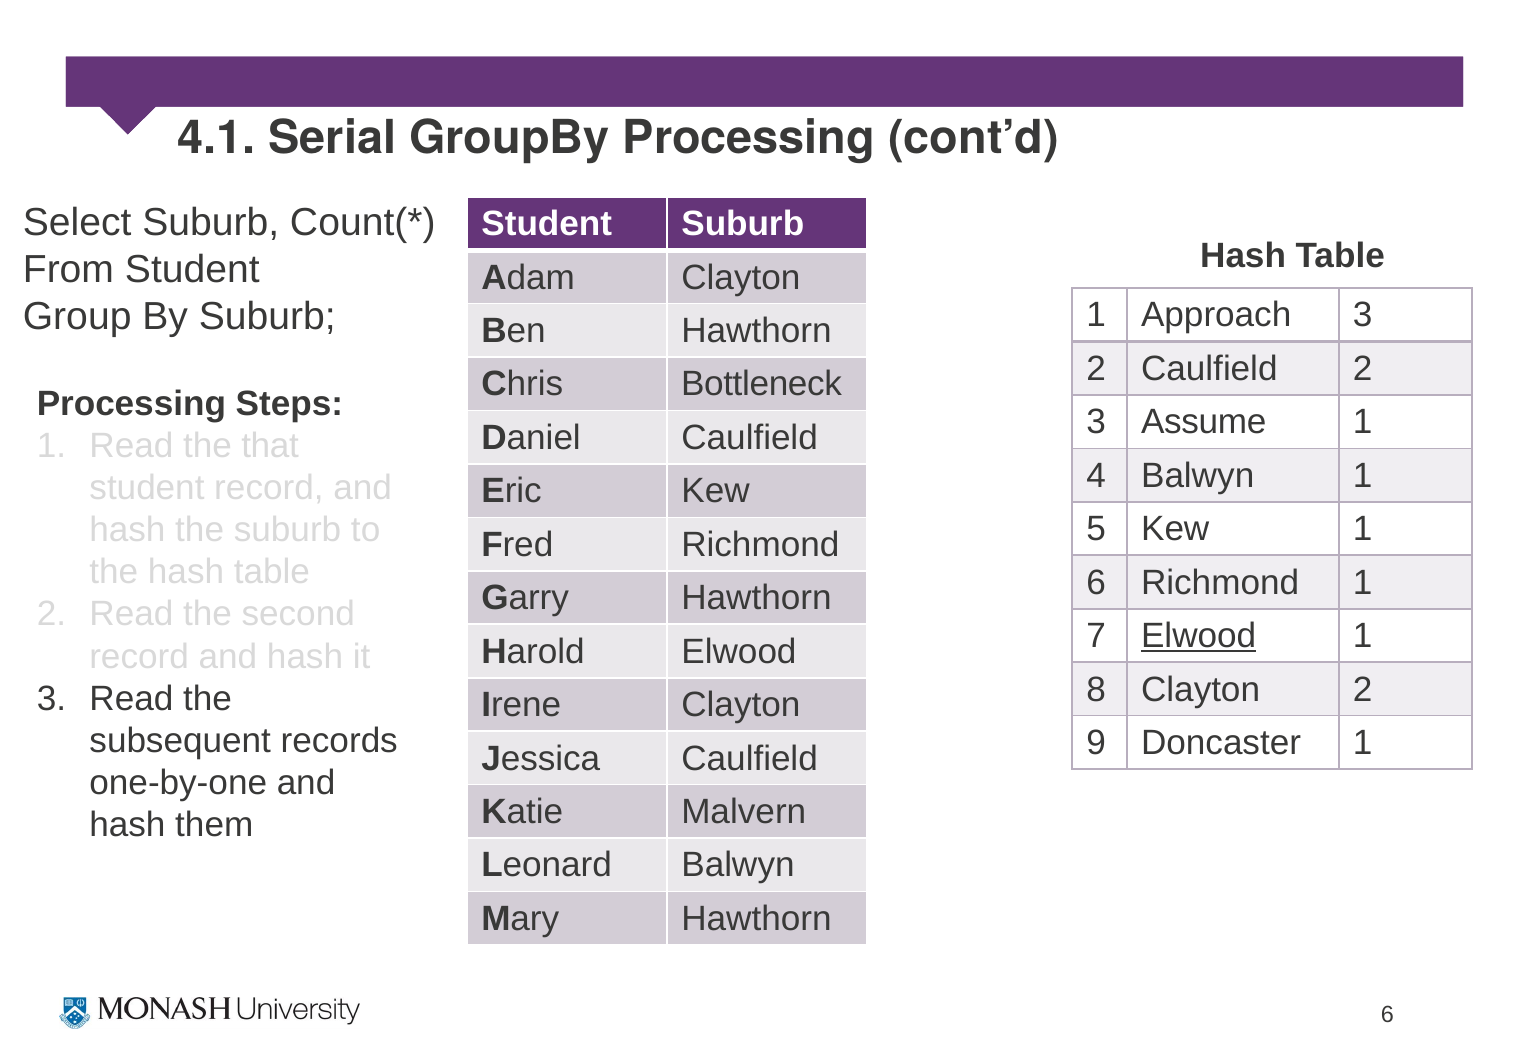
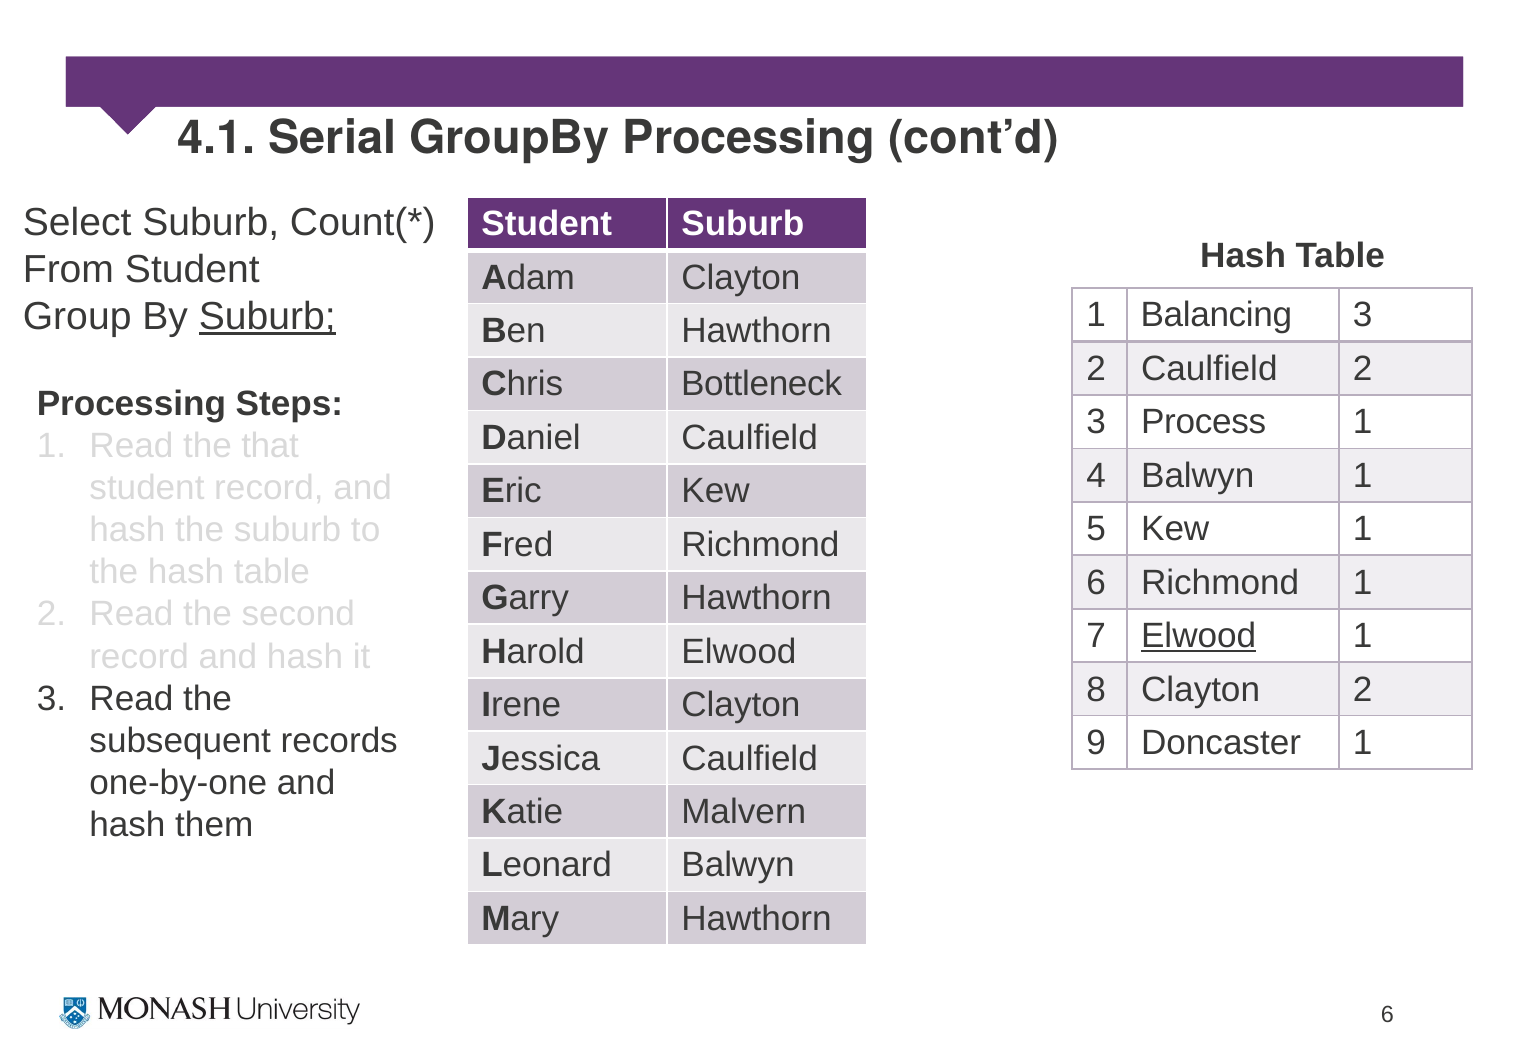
Suburb at (267, 317) underline: none -> present
Approach: Approach -> Balancing
Assume: Assume -> Process
